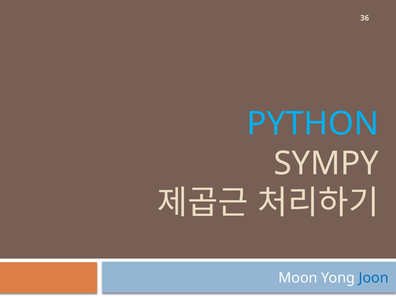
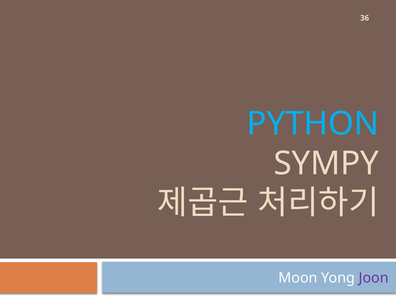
Joon colour: blue -> purple
